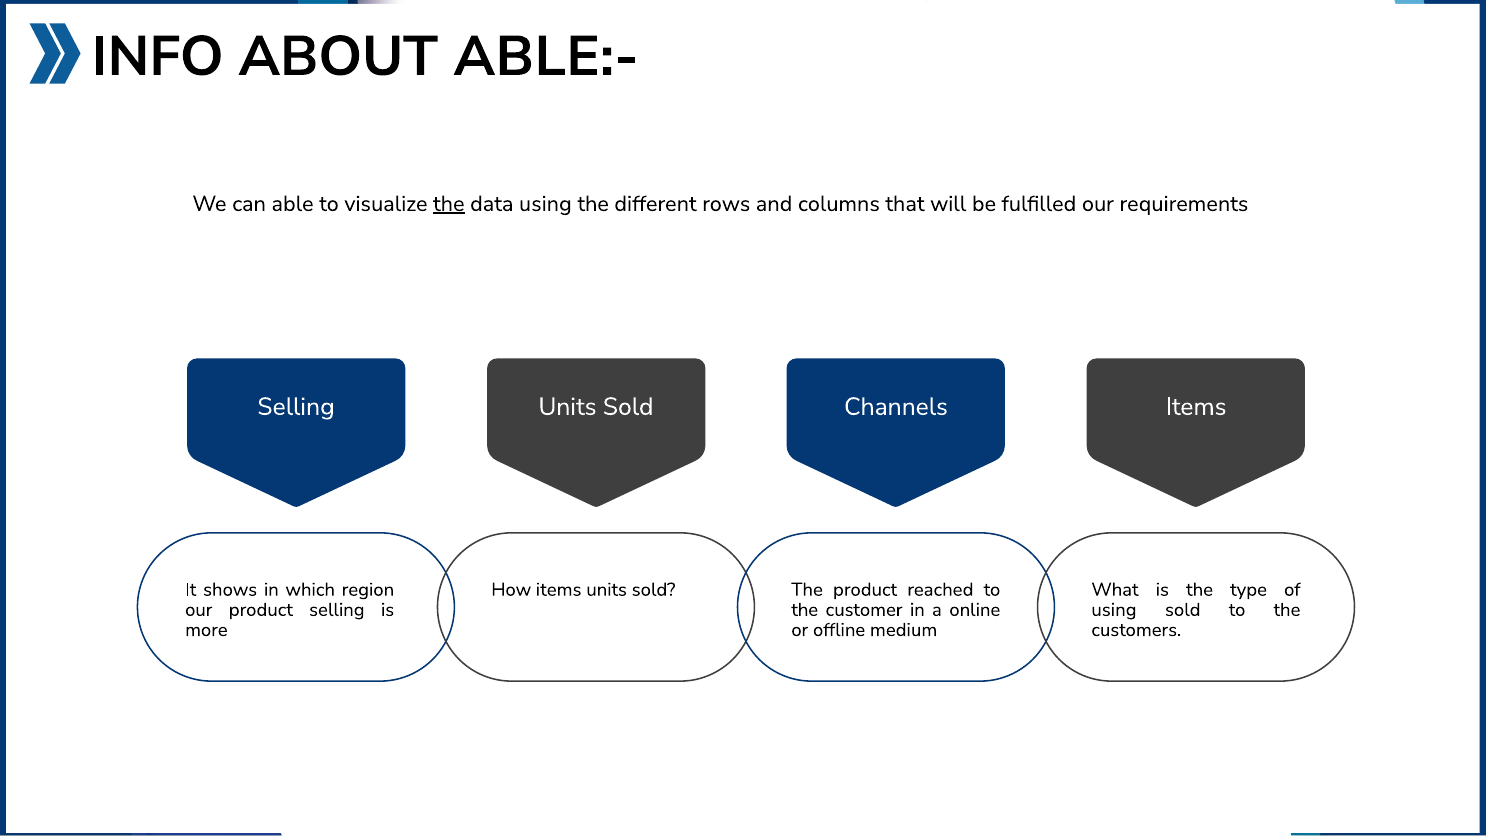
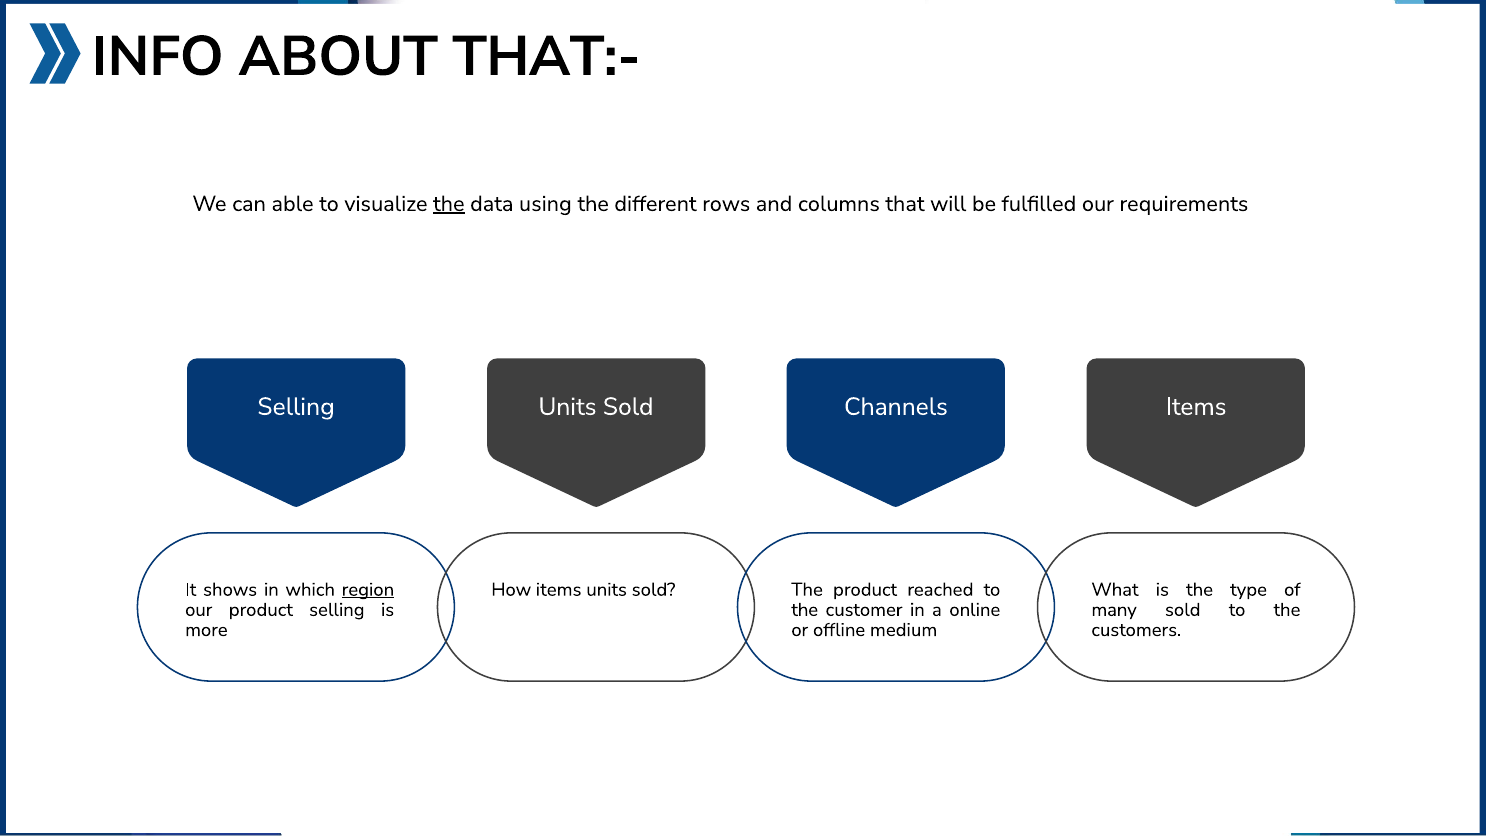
ABLE:-: ABLE:- -> THAT:-
region underline: none -> present
using at (1114, 610): using -> many
